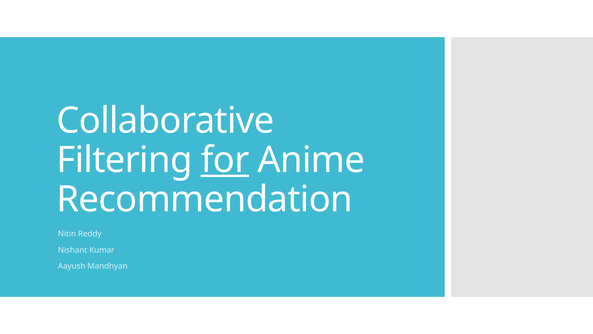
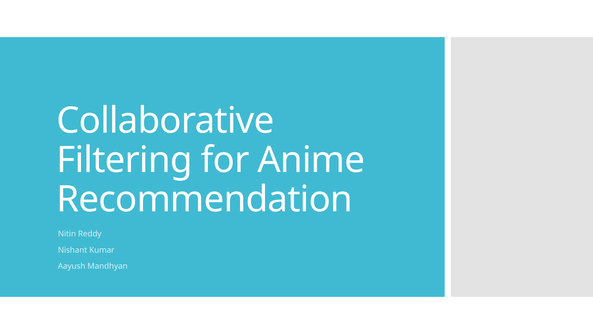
for underline: present -> none
